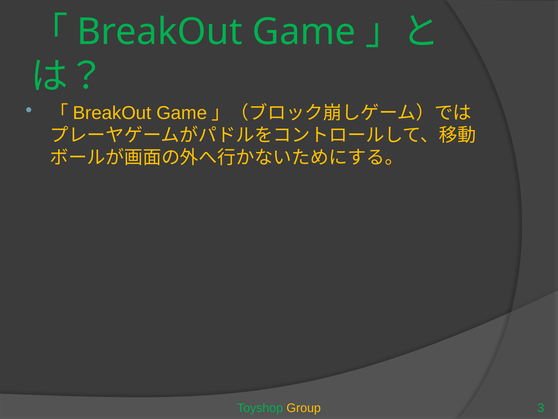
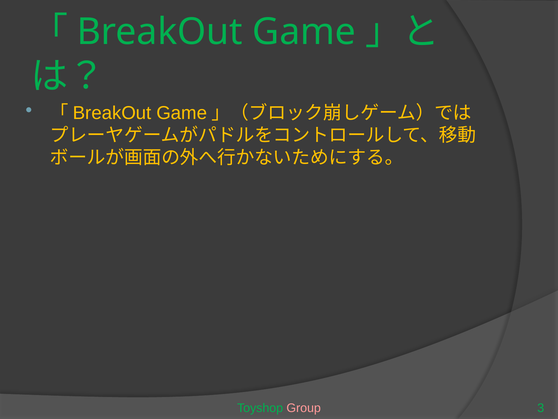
Group colour: yellow -> pink
